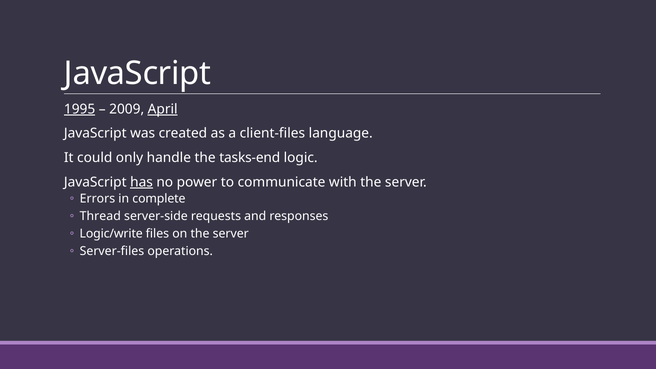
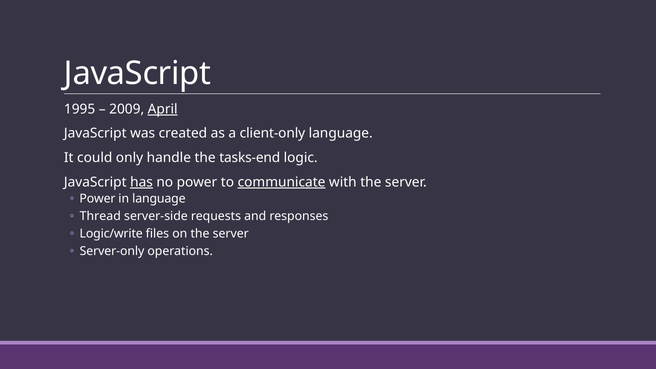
1995 underline: present -> none
client-files: client-files -> client-only
communicate underline: none -> present
Errors at (97, 199): Errors -> Power
in complete: complete -> language
Server-files: Server-files -> Server-only
